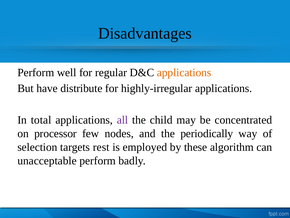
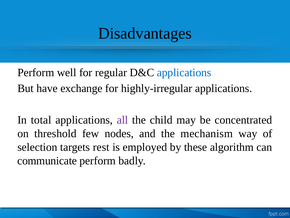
applications at (184, 72) colour: orange -> blue
distribute: distribute -> exchange
processor: processor -> threshold
periodically: periodically -> mechanism
unacceptable: unacceptable -> communicate
